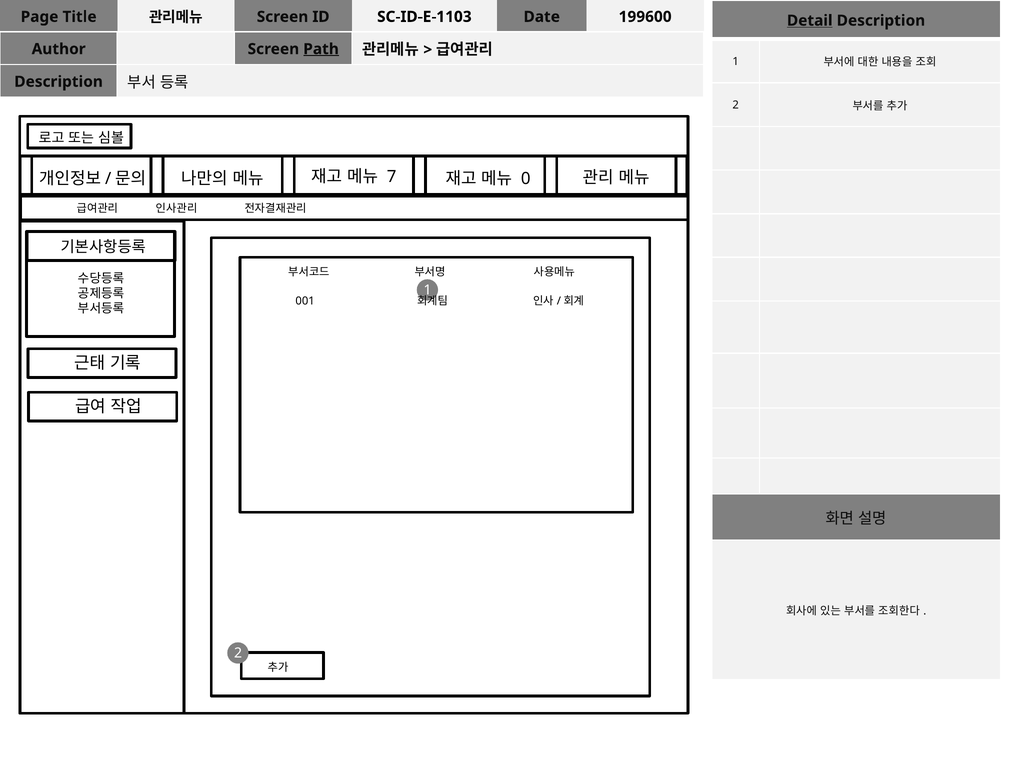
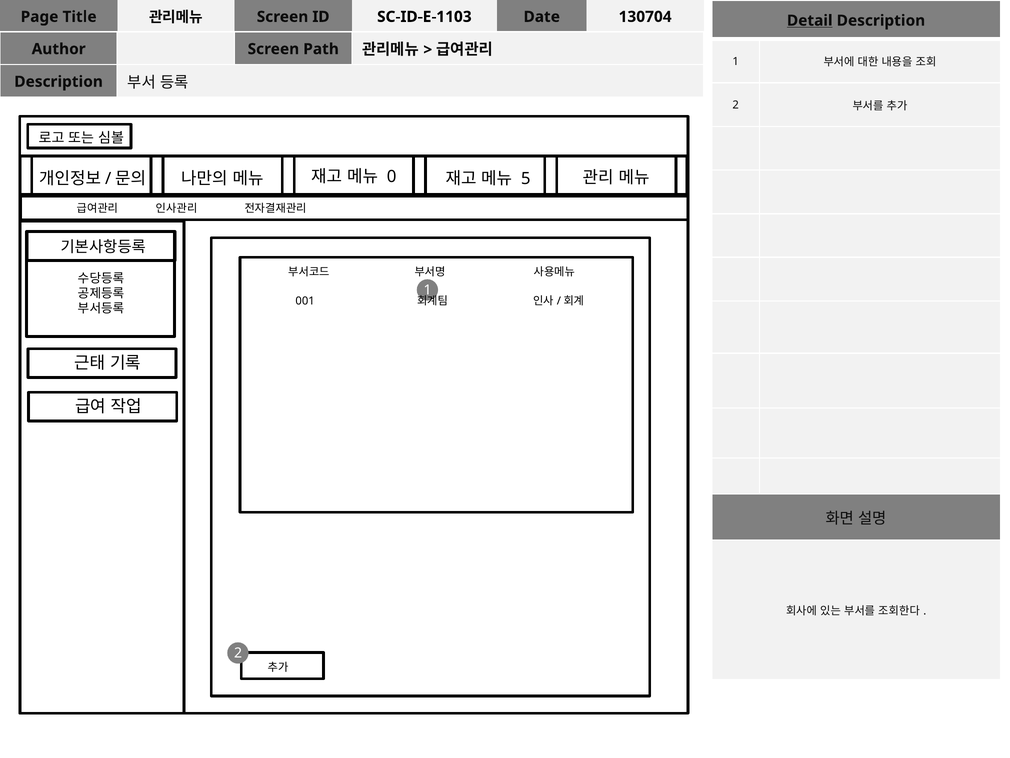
199600: 199600 -> 130704
Path underline: present -> none
7: 7 -> 0
0: 0 -> 5
